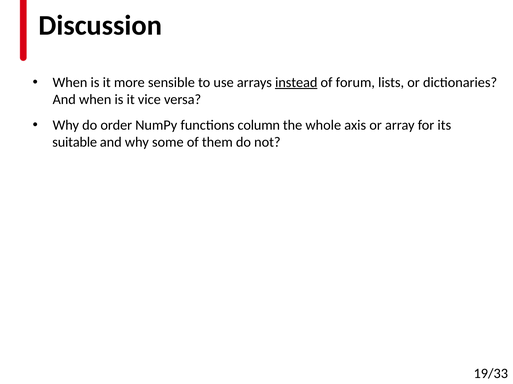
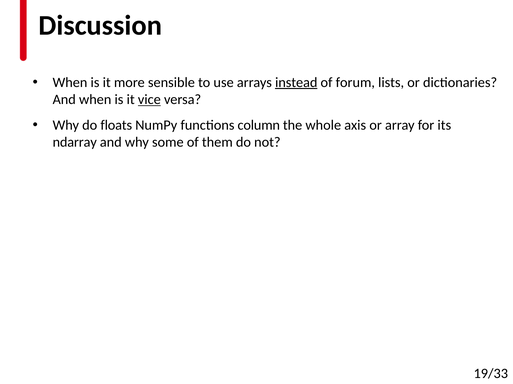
vice underline: none -> present
order: order -> floats
suitable: suitable -> ndarray
